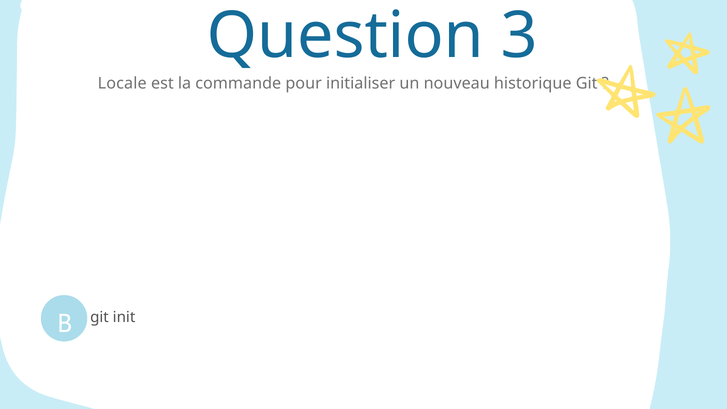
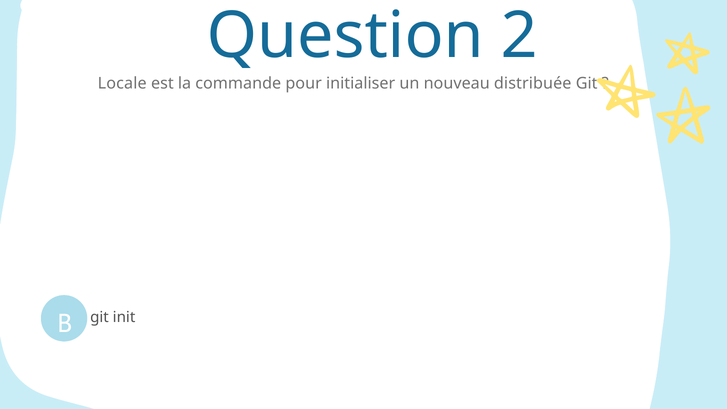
3: 3 -> 2
historique: historique -> distribuée
